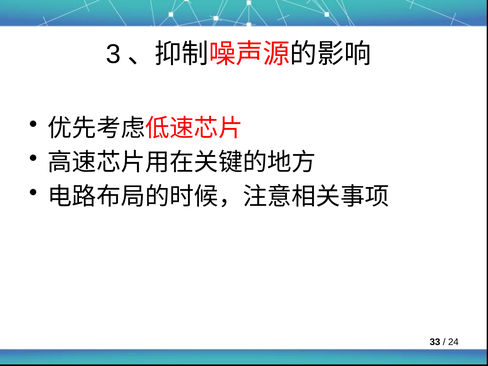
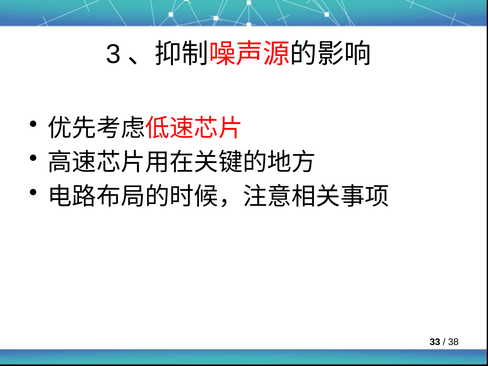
24: 24 -> 38
